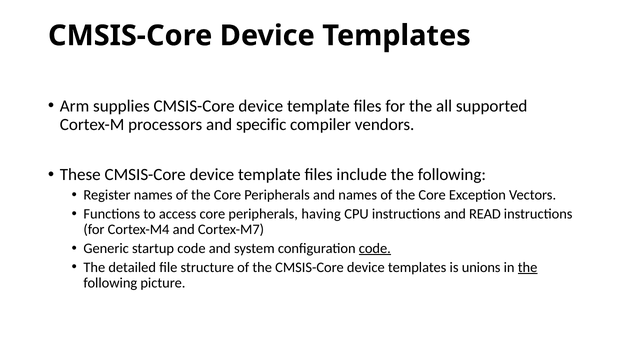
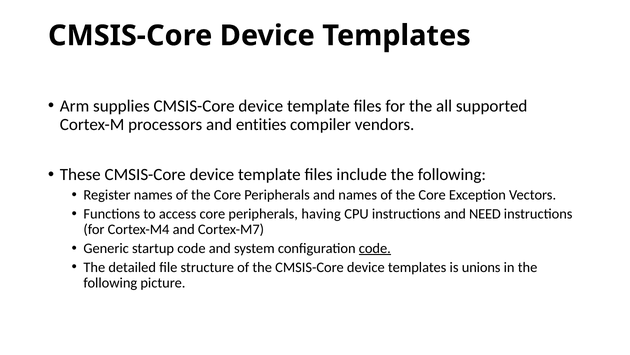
specific: specific -> entities
READ: READ -> NEED
the at (528, 267) underline: present -> none
